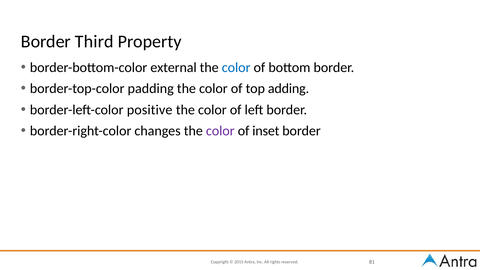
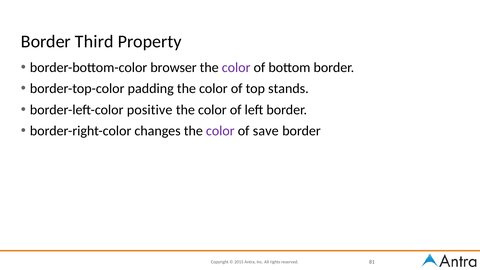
external: external -> browser
color at (236, 67) colour: blue -> purple
adding: adding -> stands
inset: inset -> save
